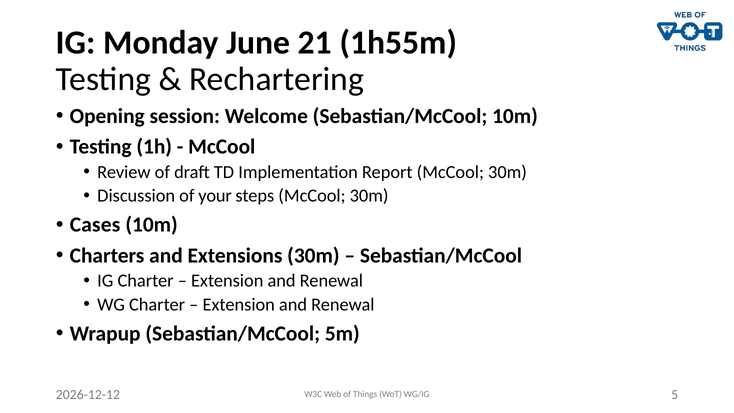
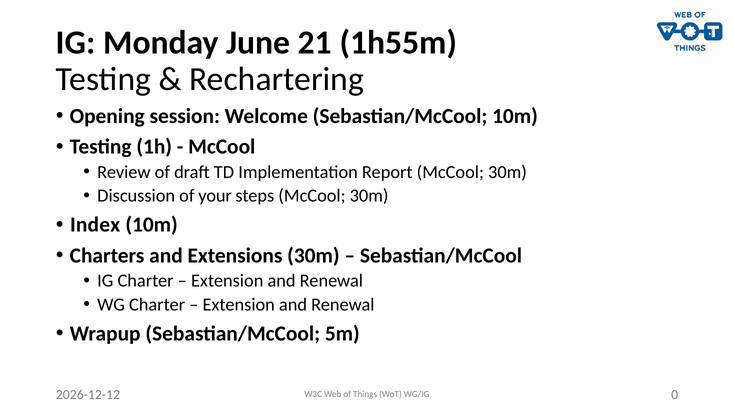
Cases: Cases -> Index
5: 5 -> 0
